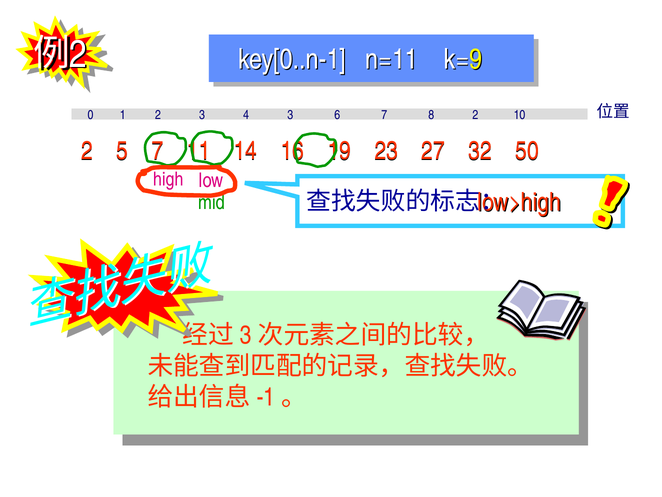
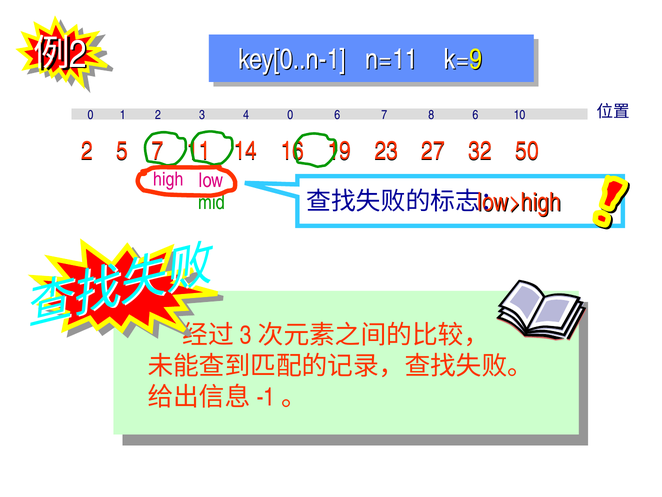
4 3: 3 -> 0
8 2: 2 -> 6
